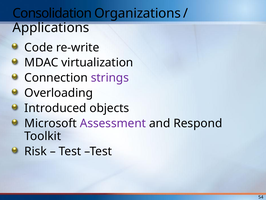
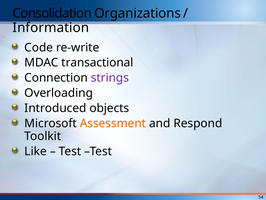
Applications: Applications -> Information
virtualization: virtualization -> transactional
Assessment colour: purple -> orange
Risk: Risk -> Like
